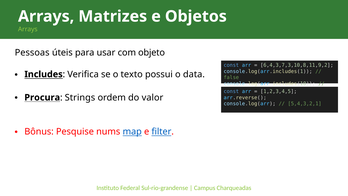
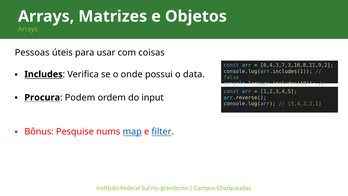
objeto: objeto -> coisas
texto: texto -> onde
Strings: Strings -> Podem
valor: valor -> input
